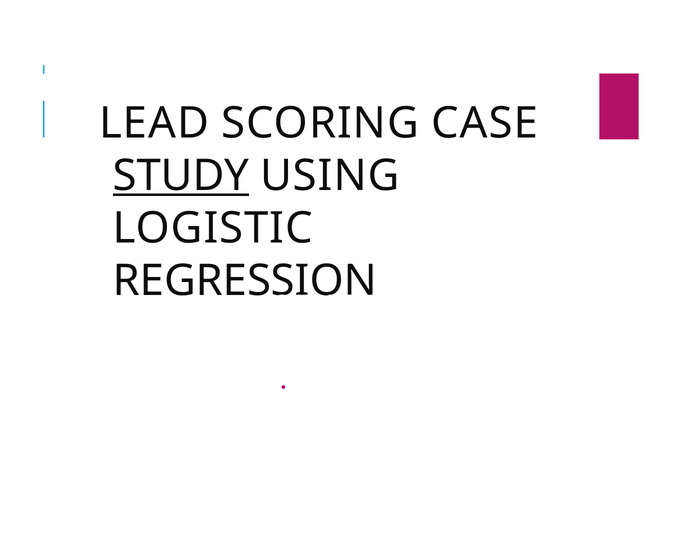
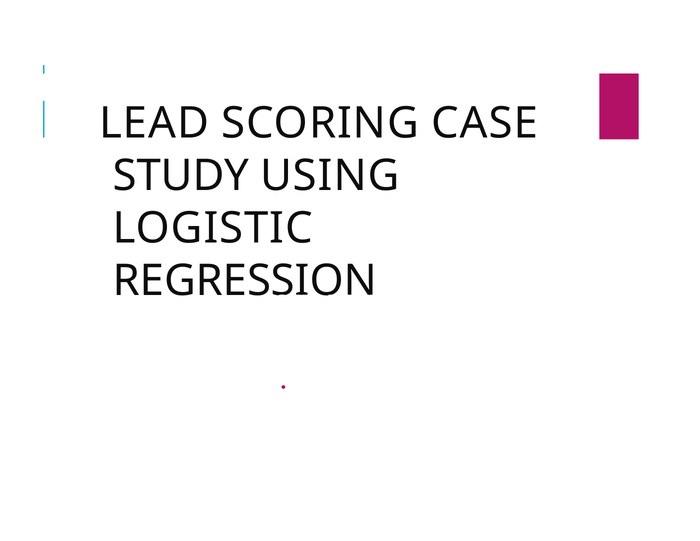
STUDY underline: present -> none
